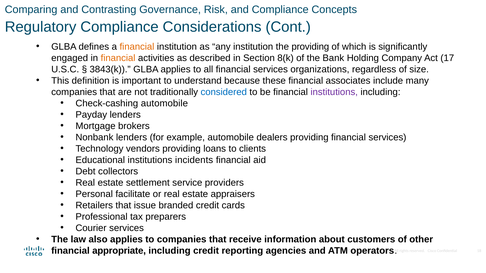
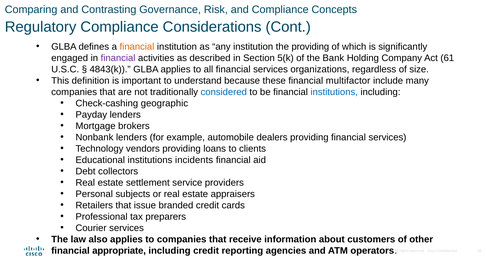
financial at (118, 58) colour: orange -> purple
8(k: 8(k -> 5(k
17: 17 -> 61
3843(k: 3843(k -> 4843(k
associates: associates -> multifactor
institutions at (334, 92) colour: purple -> blue
Check-cashing automobile: automobile -> geographic
facilitate: facilitate -> subjects
